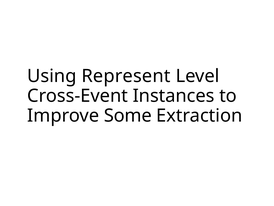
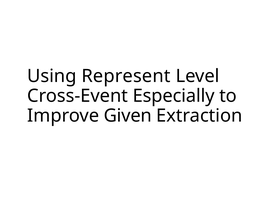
Instances: Instances -> Especially
Some: Some -> Given
